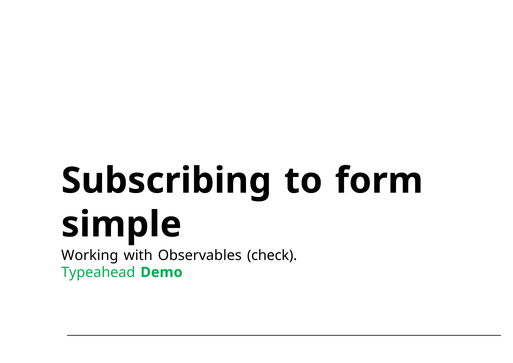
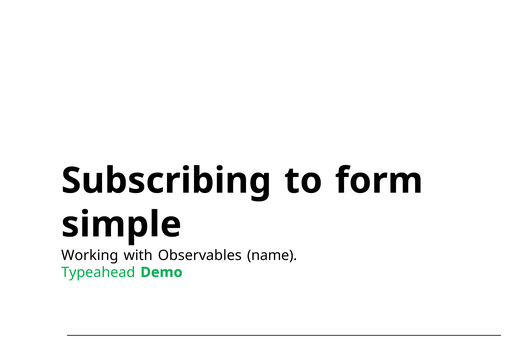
check: check -> name
